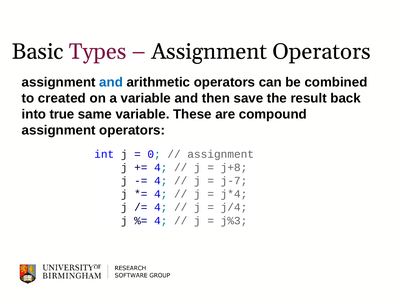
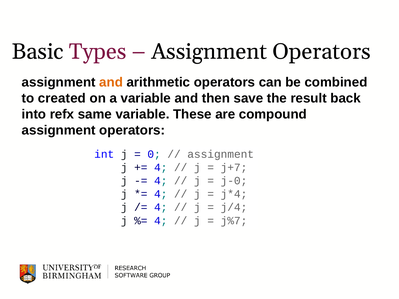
and at (111, 82) colour: blue -> orange
true: true -> refx
j+8: j+8 -> j+7
j-7: j-7 -> j-0
j%3: j%3 -> j%7
